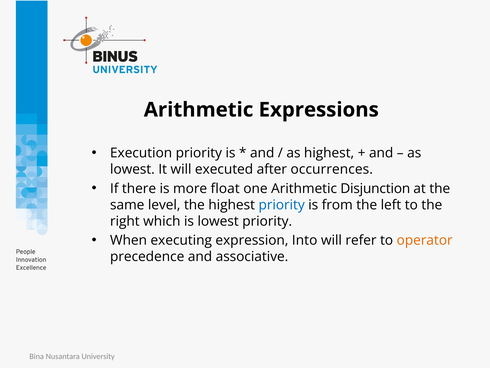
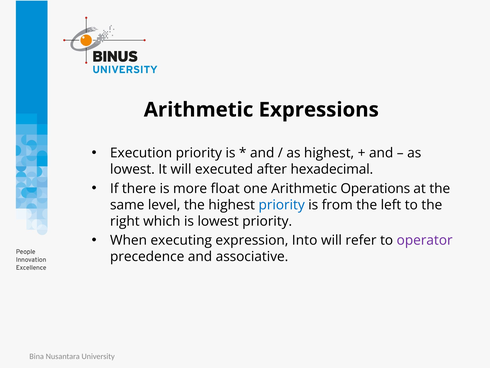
occurrences: occurrences -> hexadecimal
Disjunction: Disjunction -> Operations
operator colour: orange -> purple
